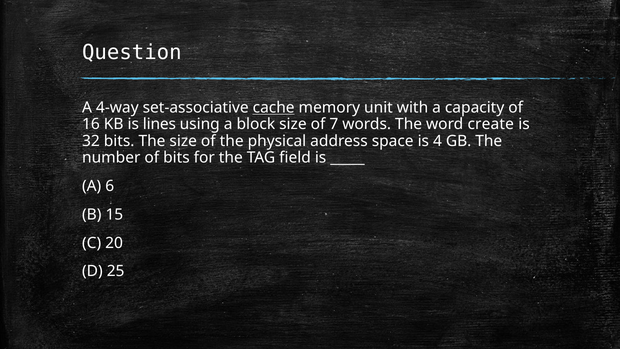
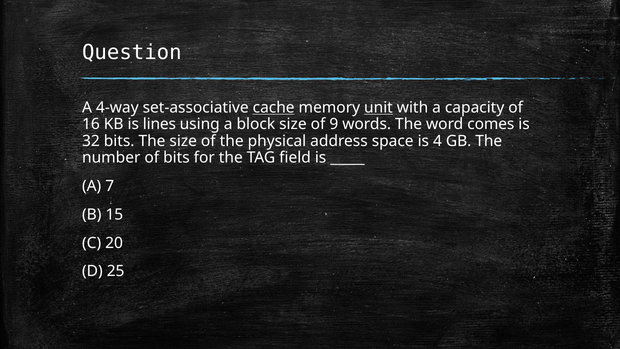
unit underline: none -> present
7: 7 -> 9
create: create -> comes
6: 6 -> 7
